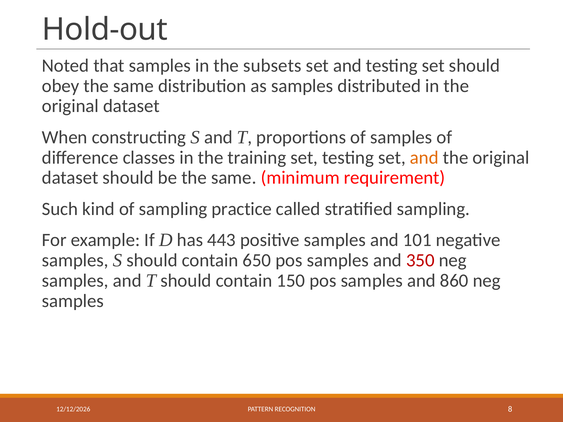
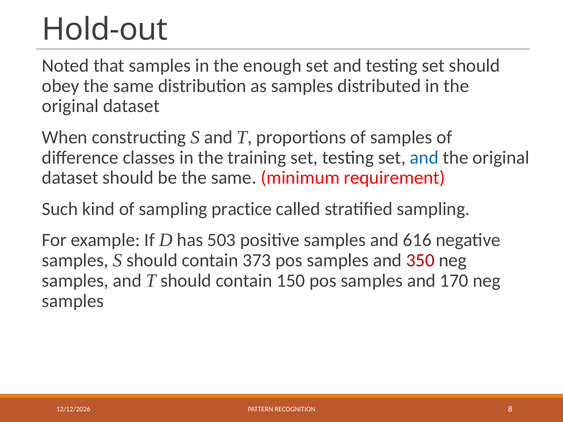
subsets: subsets -> enough
and at (424, 158) colour: orange -> blue
443: 443 -> 503
101: 101 -> 616
650: 650 -> 373
860: 860 -> 170
